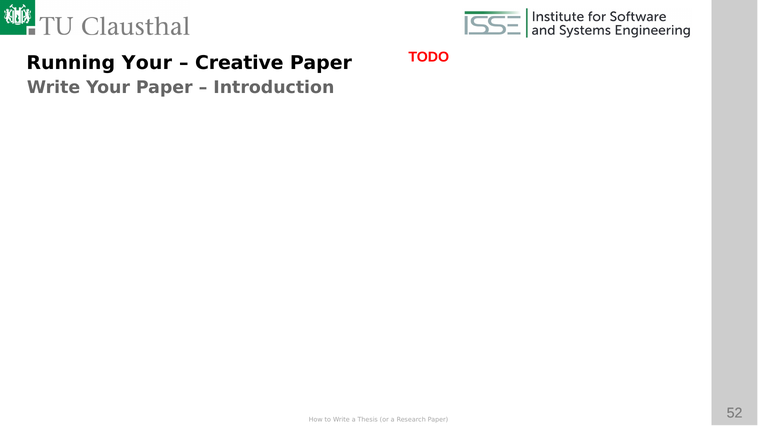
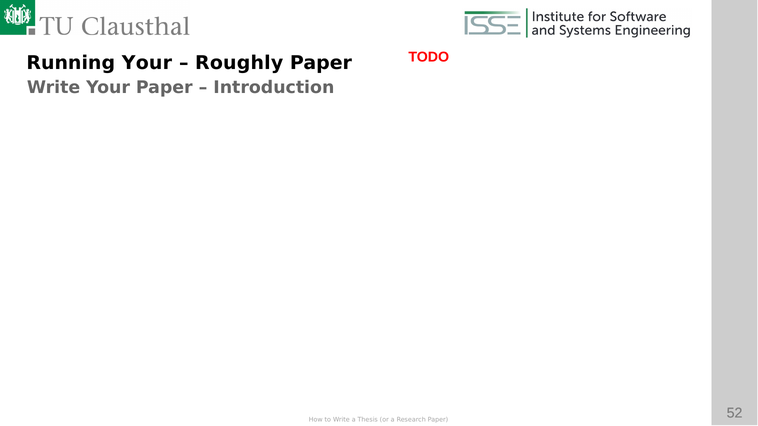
Creative: Creative -> Roughly
